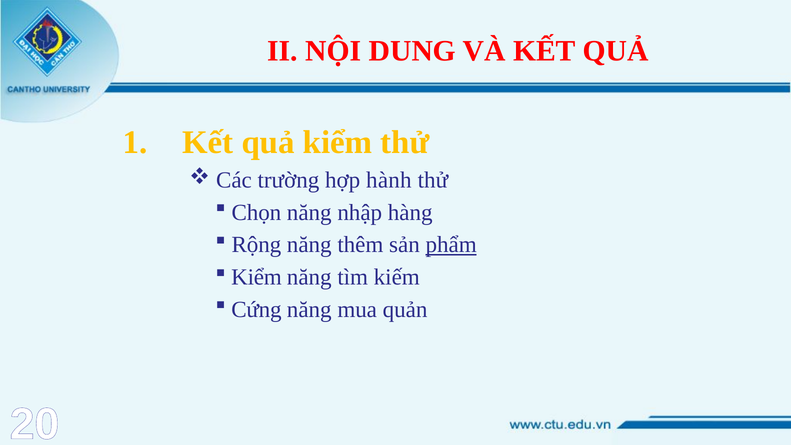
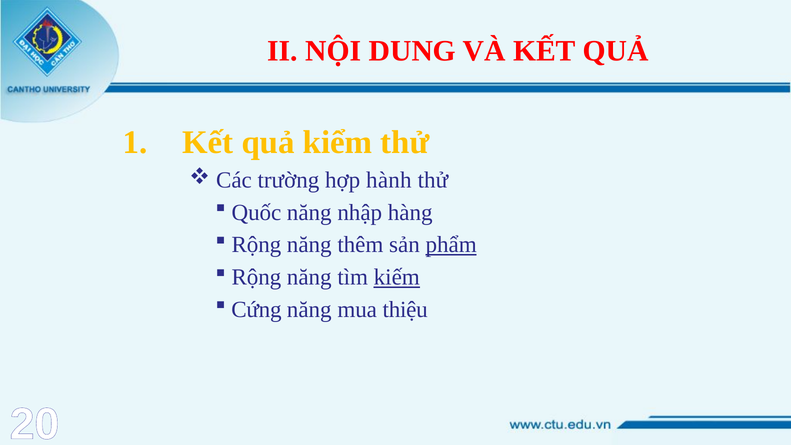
Chọn: Chọn -> Quốc
Kiểm at (256, 277): Kiểm -> Rộng
kiếm underline: none -> present
quản: quản -> thiệu
